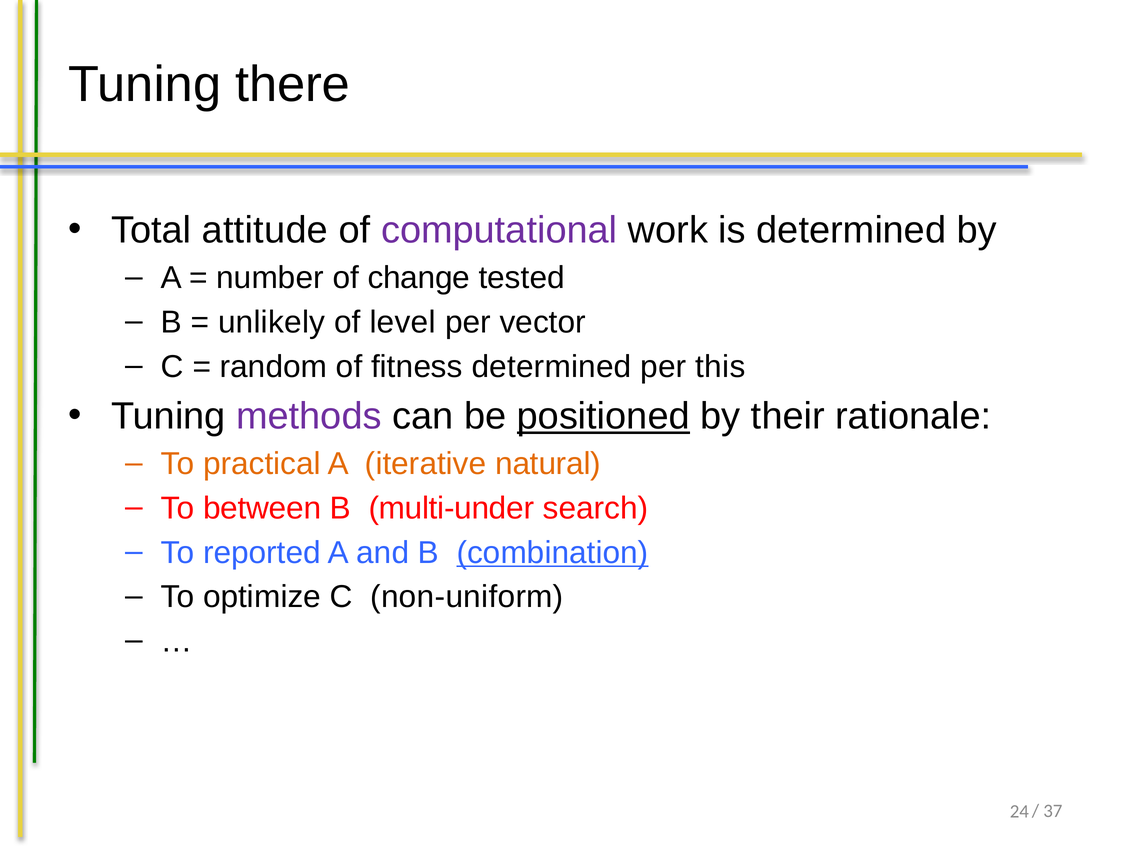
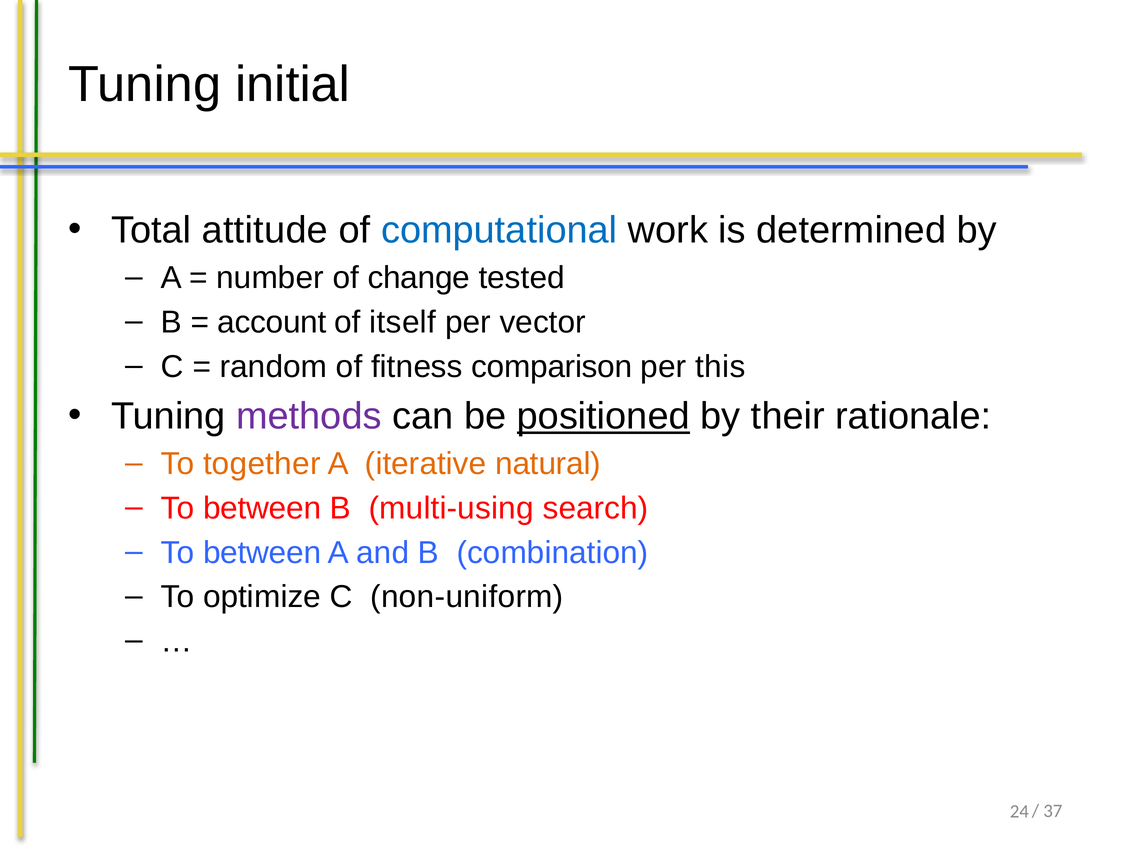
there: there -> initial
computational colour: purple -> blue
unlikely: unlikely -> account
level: level -> itself
fitness determined: determined -> comparison
practical: practical -> together
multi-under: multi-under -> multi-using
reported at (262, 553): reported -> between
combination underline: present -> none
